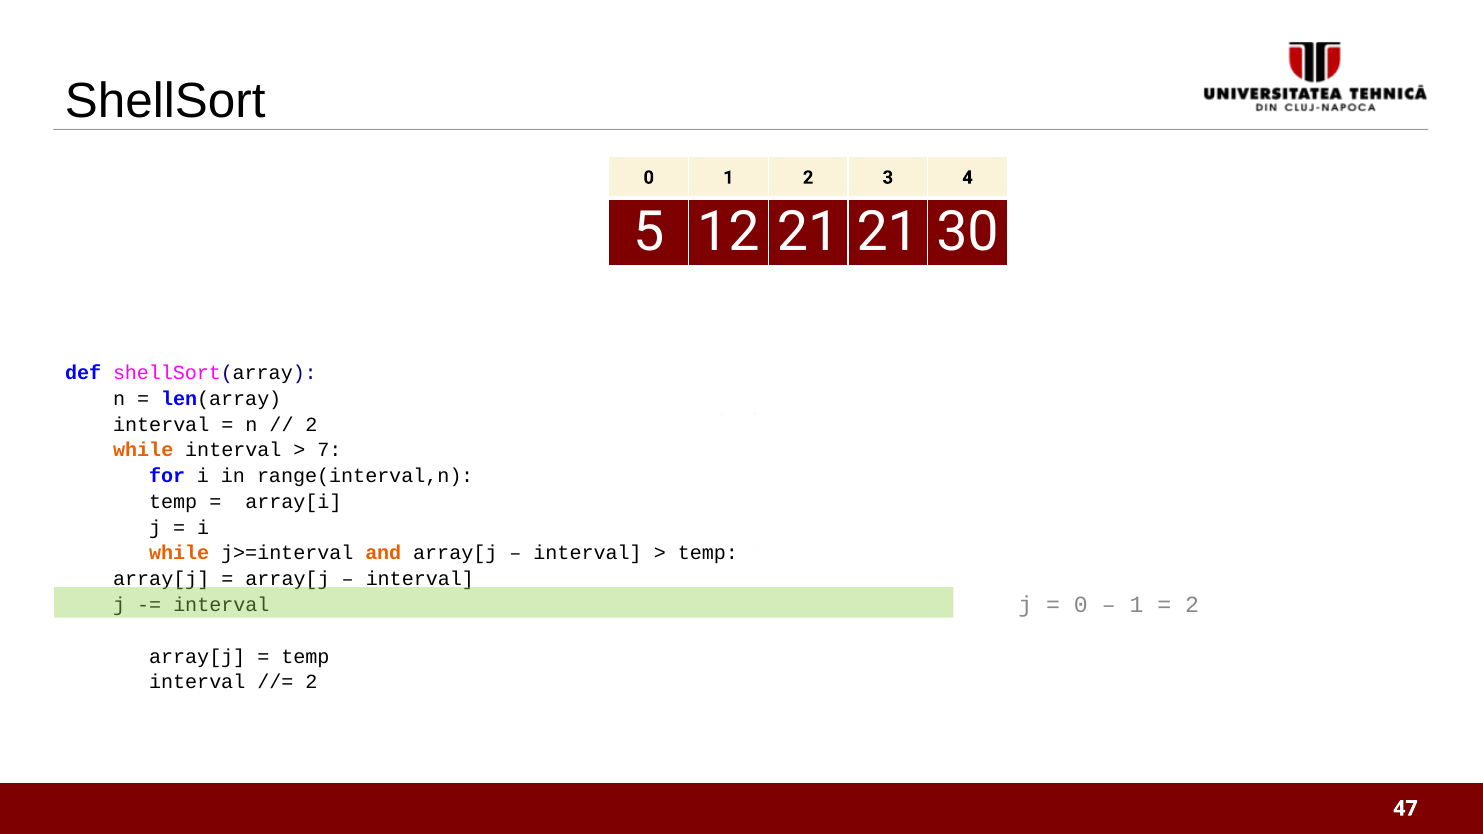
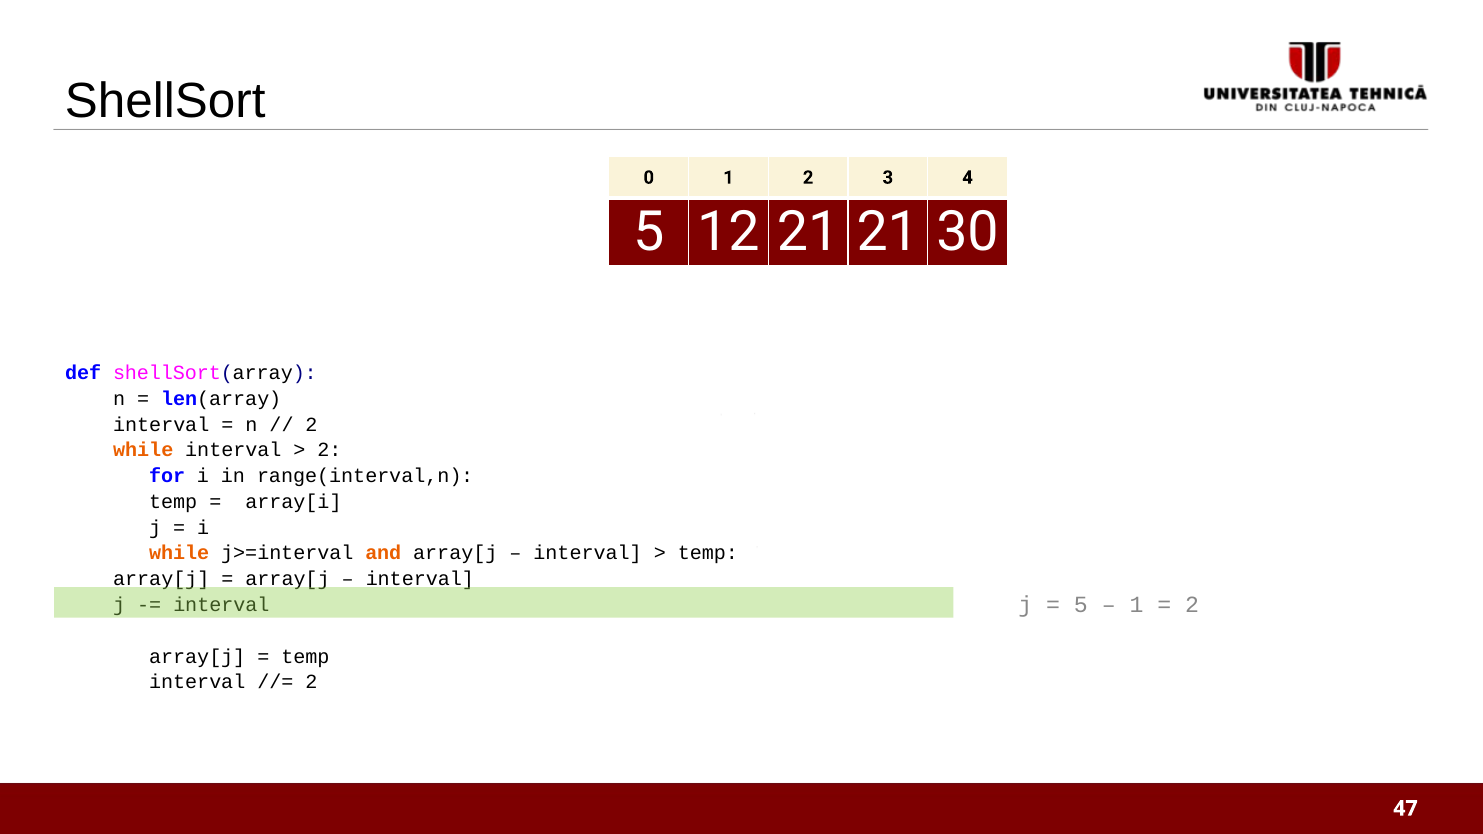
7 at (329, 450): 7 -> 2
0 at (1081, 605): 0 -> 5
